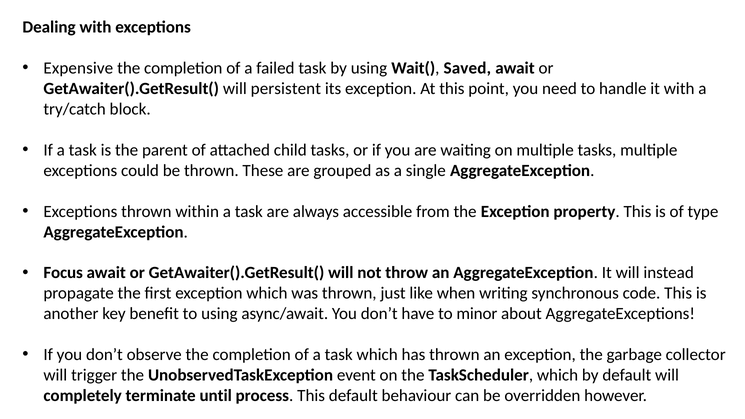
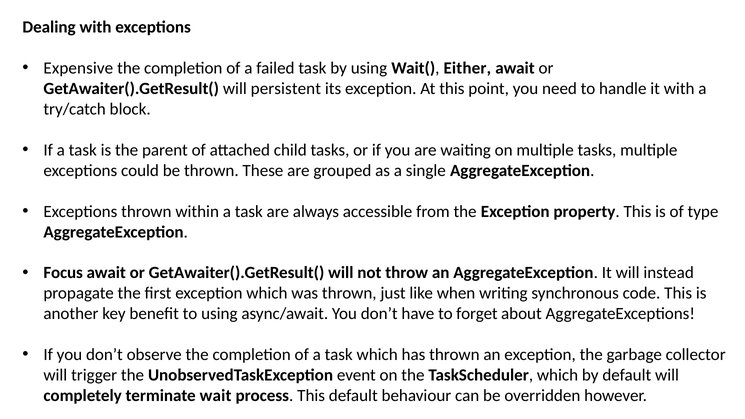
Saved: Saved -> Either
minor: minor -> forget
until: until -> wait
